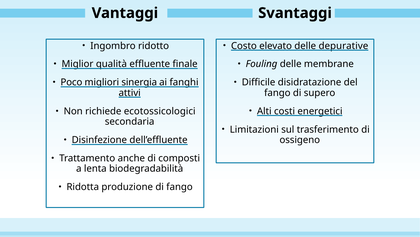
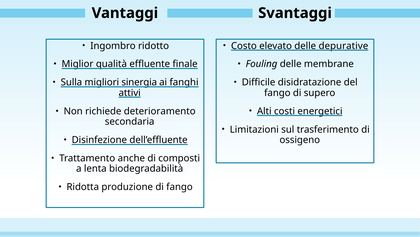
Poco: Poco -> Sulla
ecotossicologici: ecotossicologici -> deterioramento
